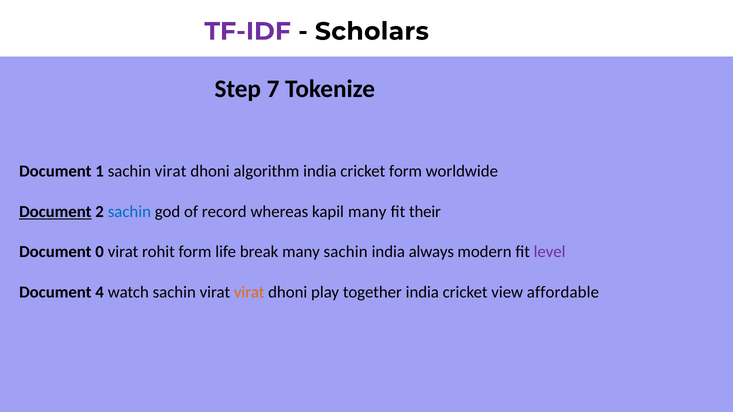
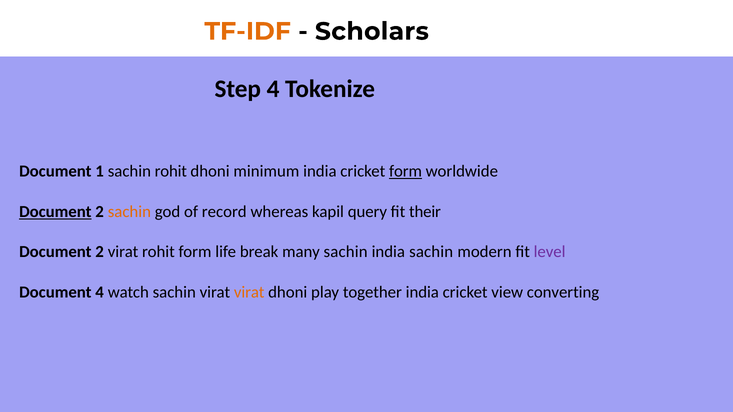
TF-IDF colour: purple -> orange
Step 7: 7 -> 4
1 sachin virat: virat -> rohit
algorithm: algorithm -> minimum
form at (406, 171) underline: none -> present
sachin at (129, 212) colour: blue -> orange
kapil many: many -> query
0 at (100, 252): 0 -> 2
india always: always -> sachin
affordable: affordable -> converting
